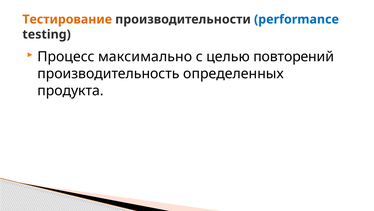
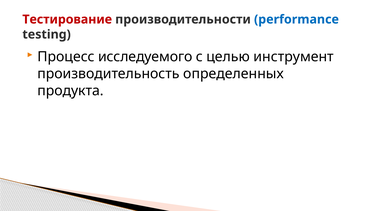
Тестирование colour: orange -> red
максимально: максимально -> исследуемого
повторений: повторений -> инструмент
